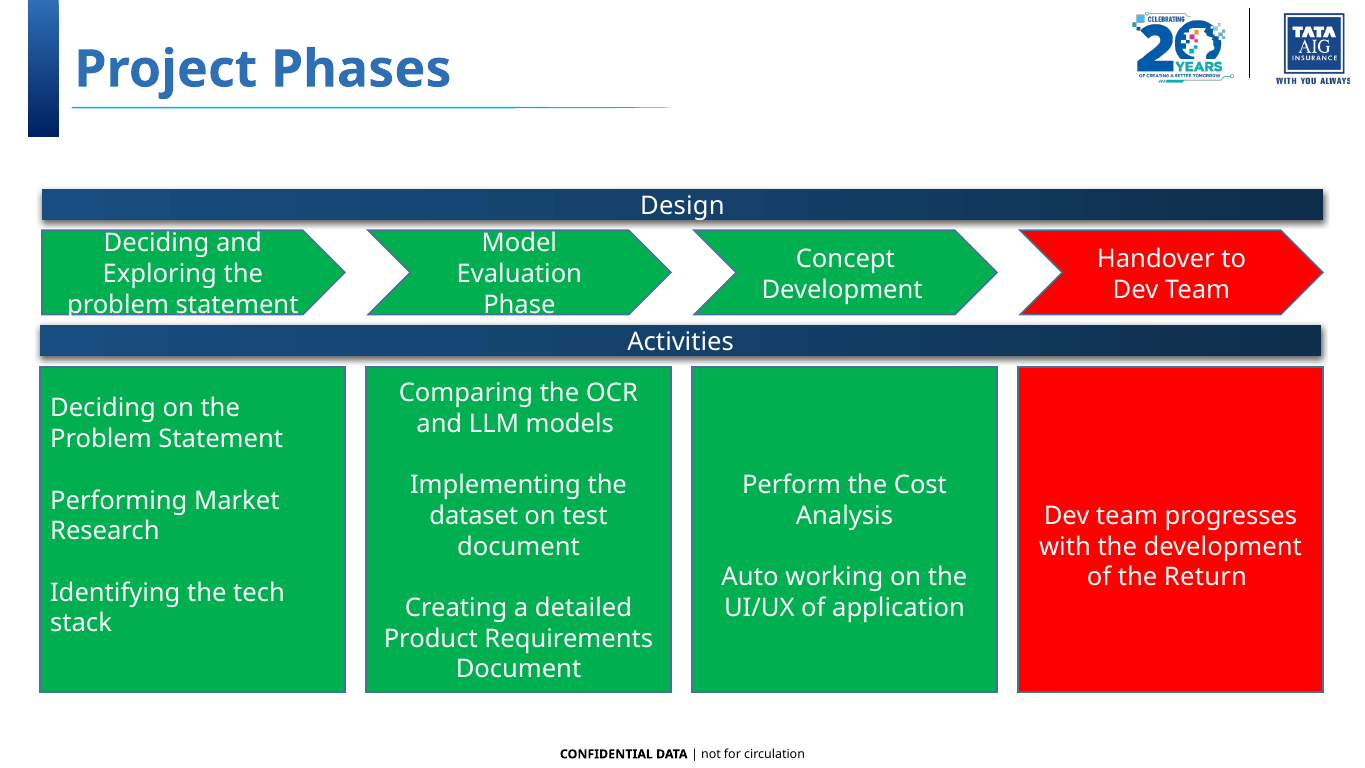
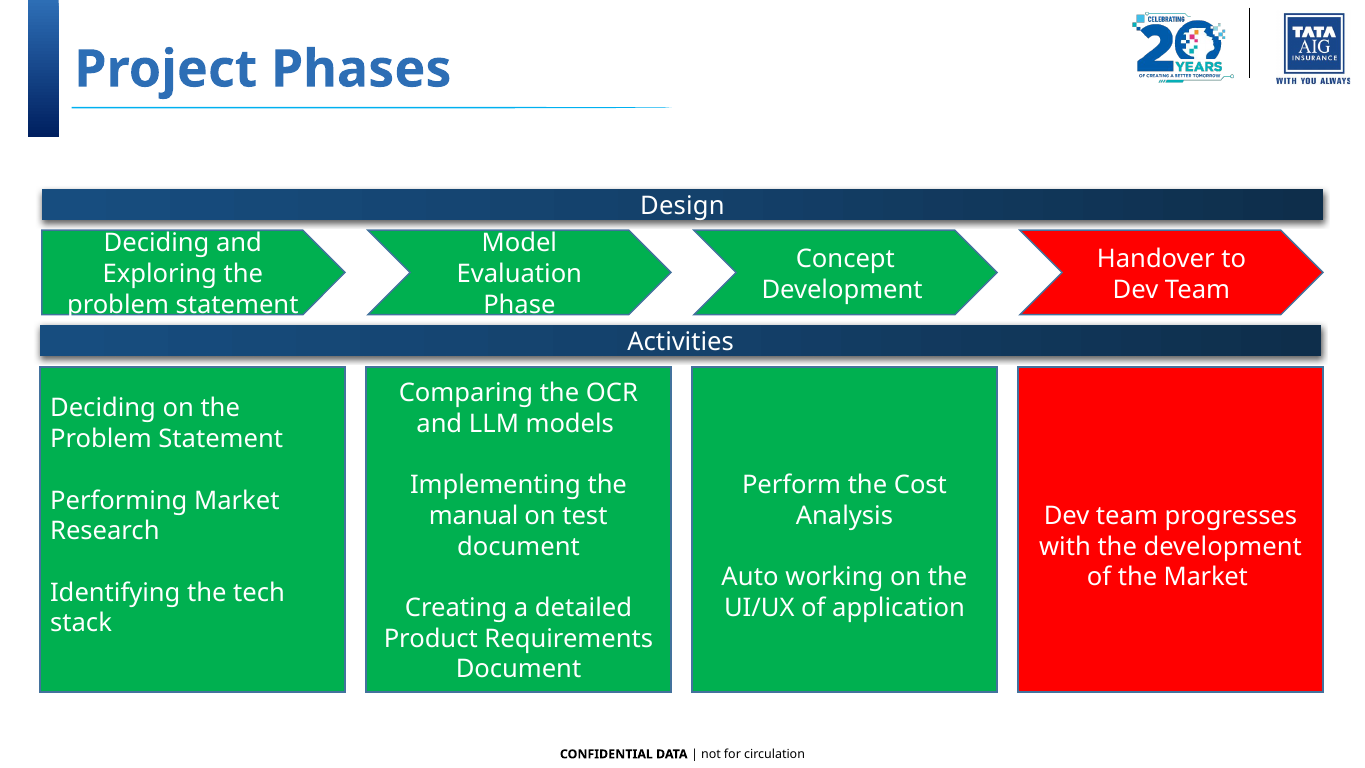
dataset: dataset -> manual
the Return: Return -> Market
